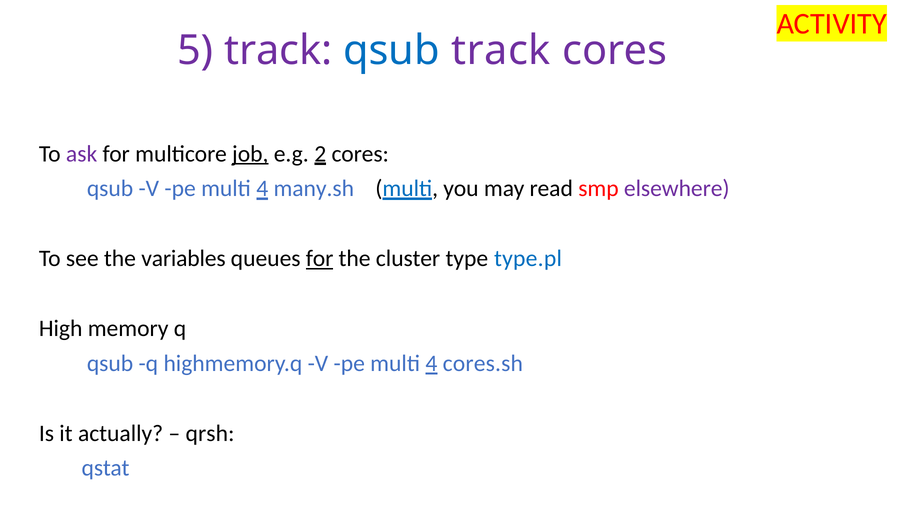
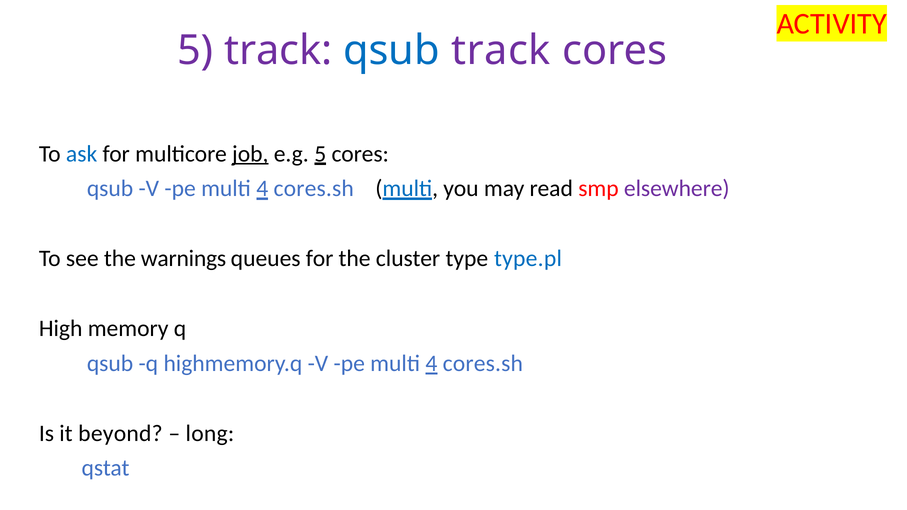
ask colour: purple -> blue
e.g 2: 2 -> 5
many.sh at (314, 189): many.sh -> cores.sh
variables: variables -> warnings
for at (320, 259) underline: present -> none
actually: actually -> beyond
qrsh: qrsh -> long
